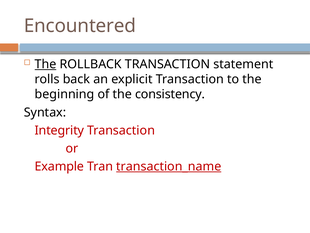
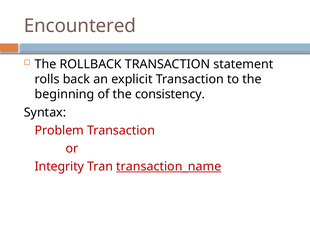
The at (46, 64) underline: present -> none
Integrity: Integrity -> Problem
Example: Example -> Integrity
